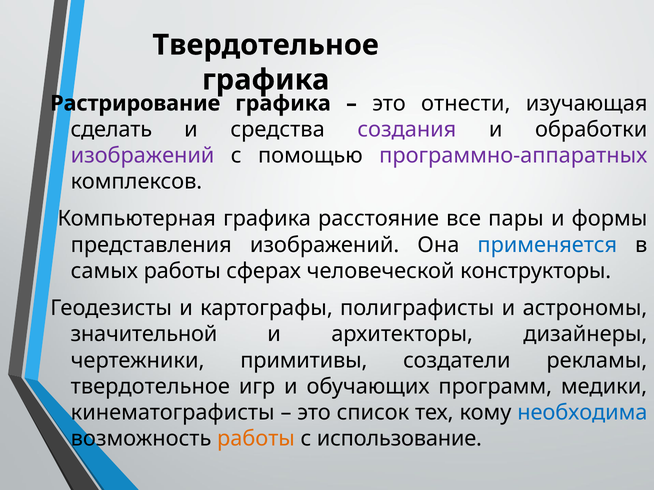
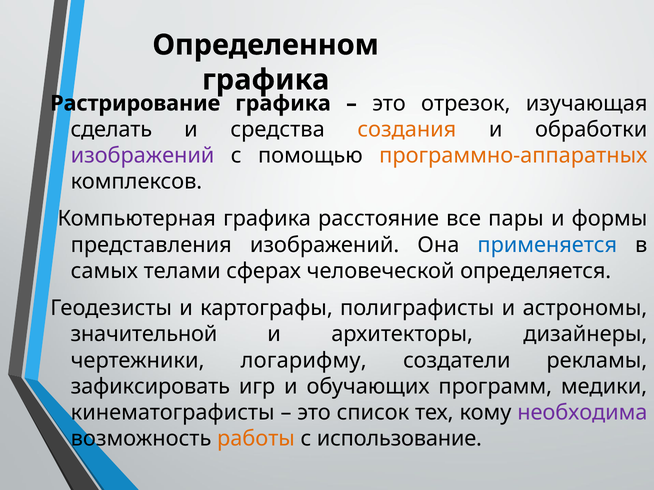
Твердотельное at (266, 45): Твердотельное -> Определенном
отнести: отнести -> отрезок
создания colour: purple -> orange
программно-аппаратных colour: purple -> orange
самых работы: работы -> телами
конструкторы: конструкторы -> определяется
примитивы: примитивы -> логарифму
твердотельное at (150, 387): твердотельное -> зафиксировать
необходима colour: blue -> purple
